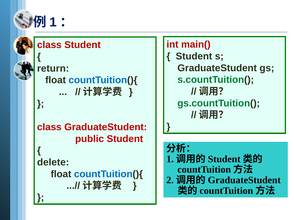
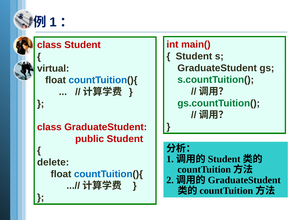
return: return -> virtual
